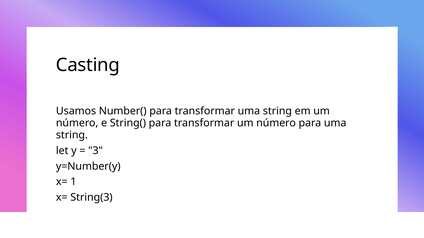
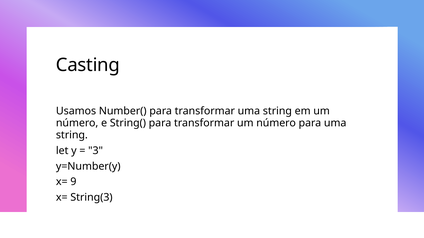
1: 1 -> 9
